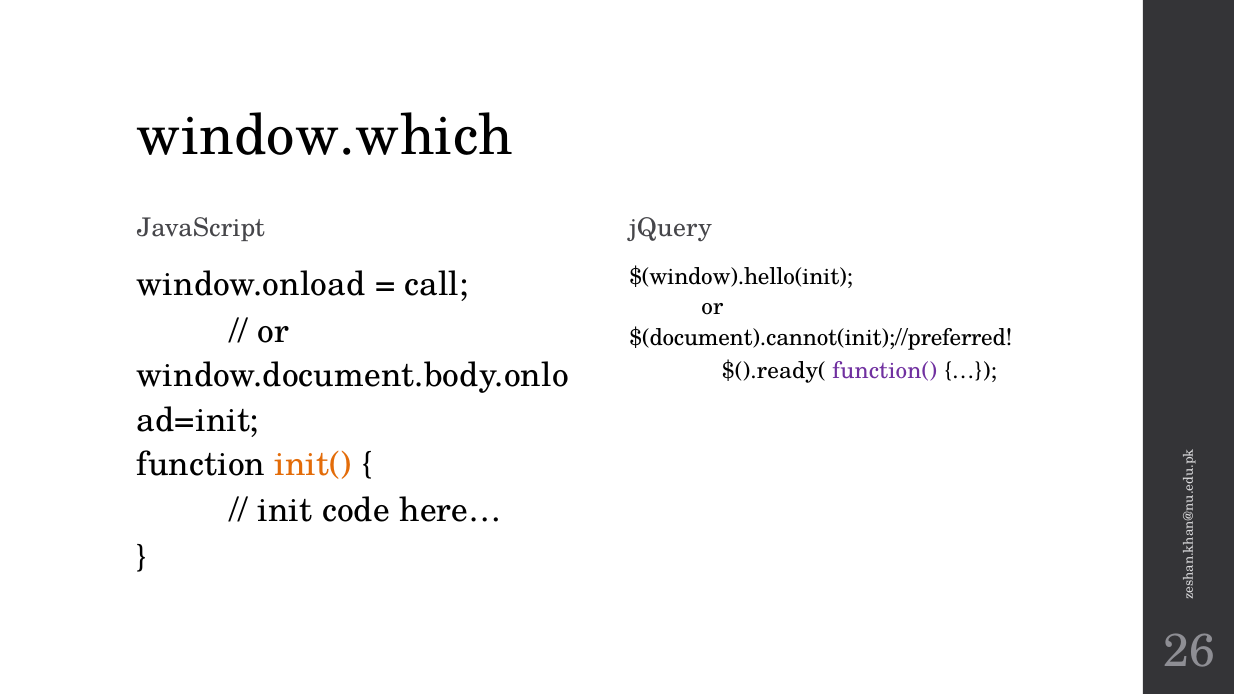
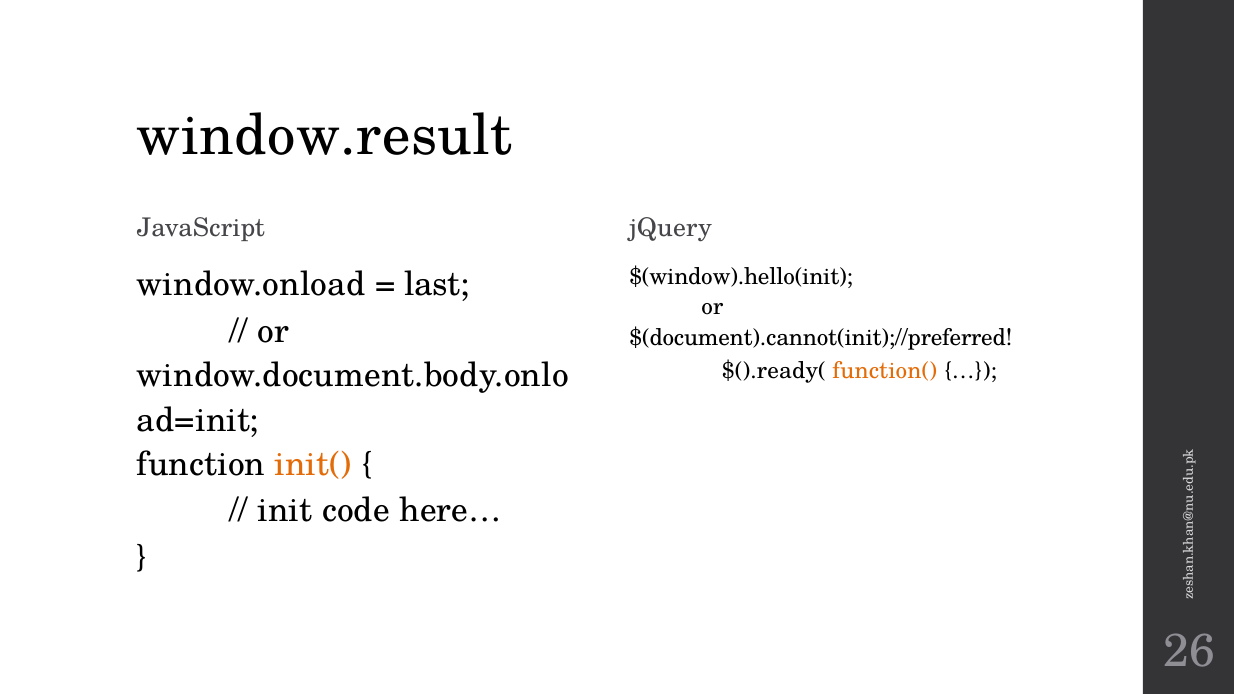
window.which: window.which -> window.result
call: call -> last
function( colour: purple -> orange
